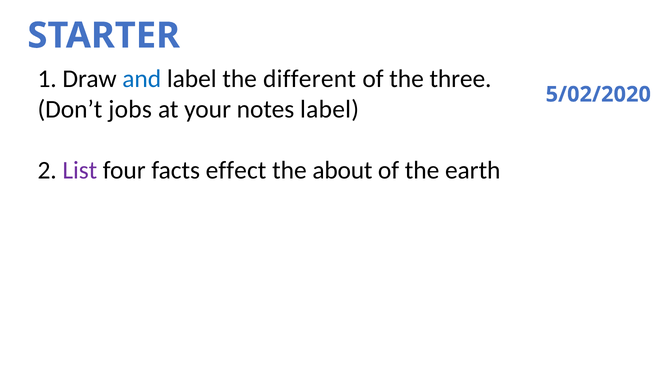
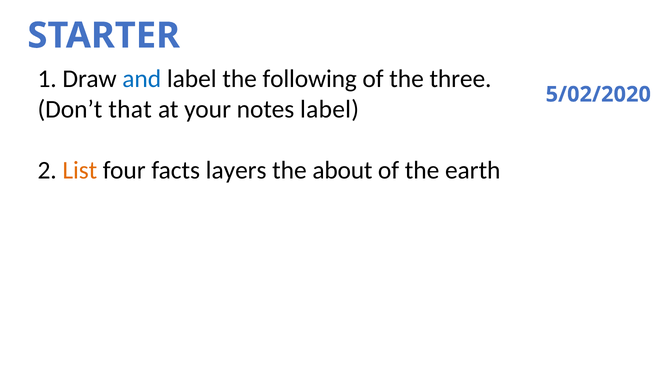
different: different -> following
jobs: jobs -> that
List colour: purple -> orange
effect: effect -> layers
